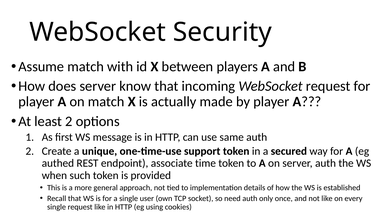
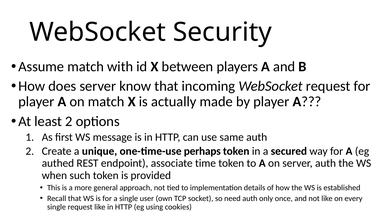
support: support -> perhaps
